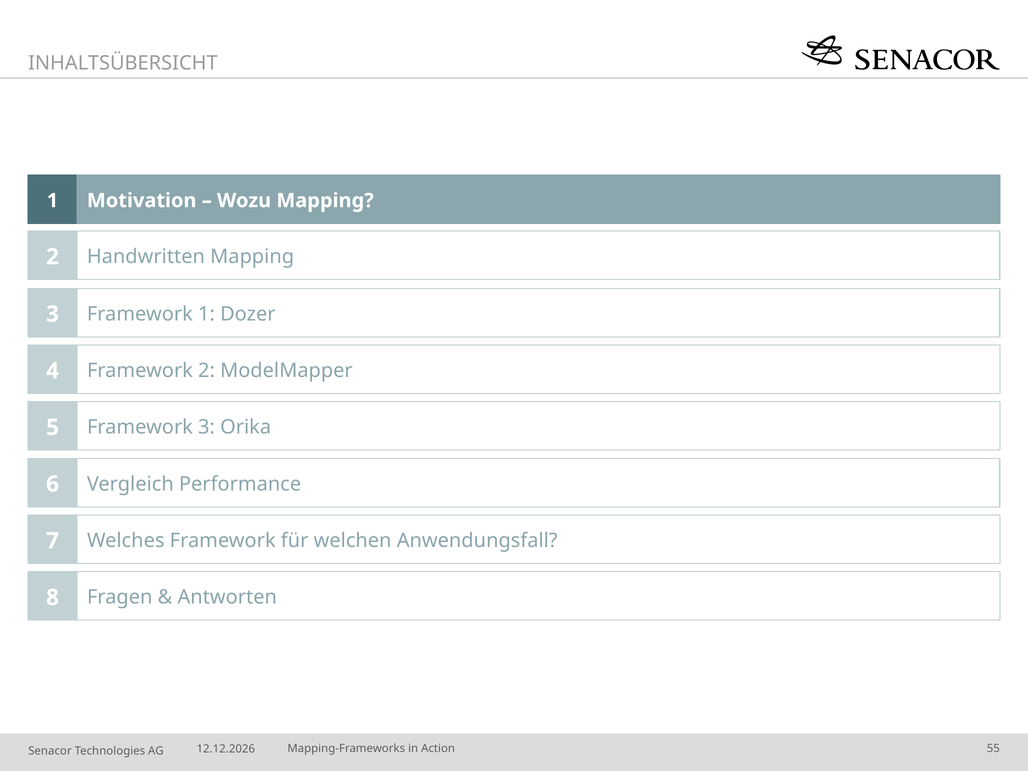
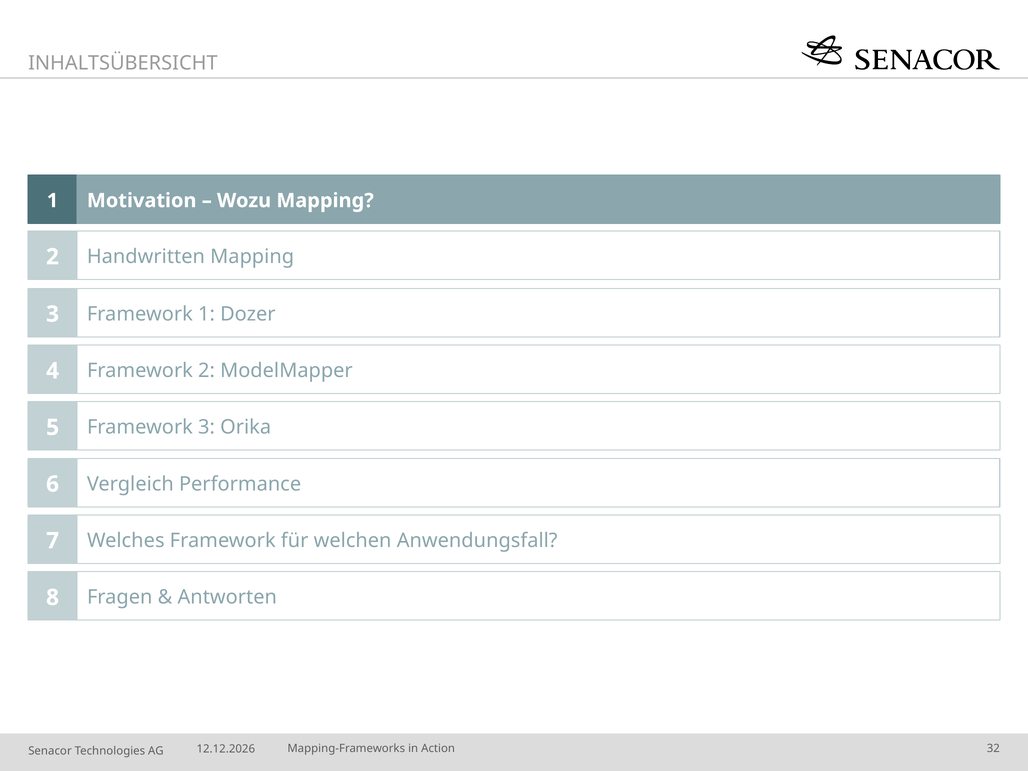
55: 55 -> 32
